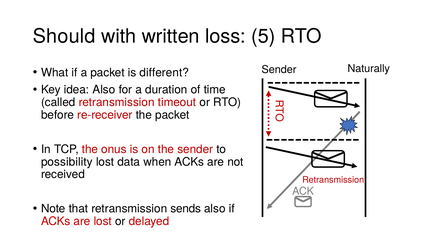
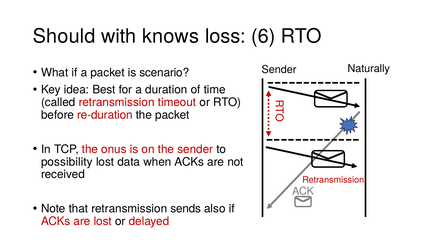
written: written -> knows
5: 5 -> 6
different: different -> scenario
idea Also: Also -> Best
re-receiver: re-receiver -> re-duration
